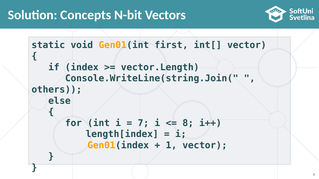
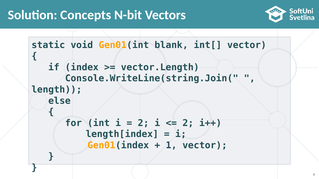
first: first -> blank
others: others -> length
7 at (143, 123): 7 -> 2
8 at (188, 123): 8 -> 2
